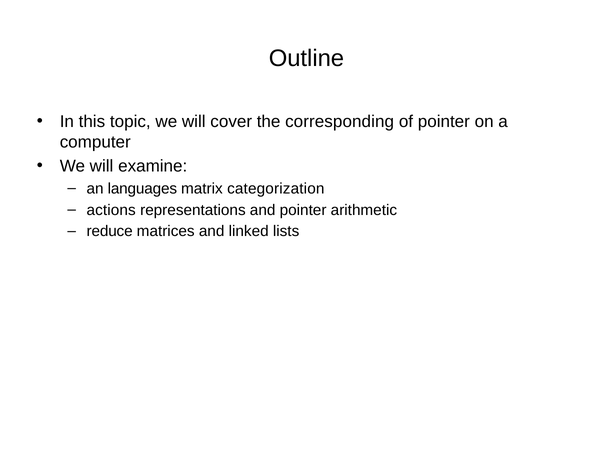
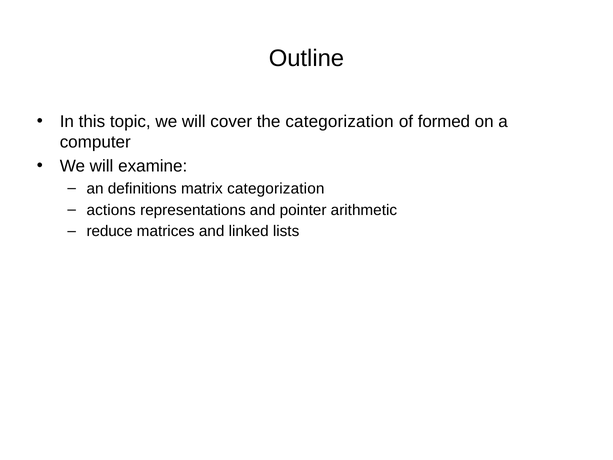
the corresponding: corresponding -> categorization
of pointer: pointer -> formed
languages: languages -> definitions
